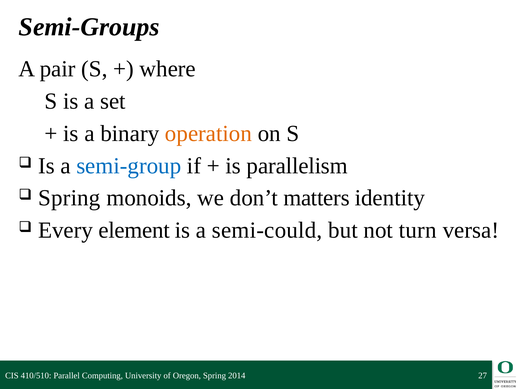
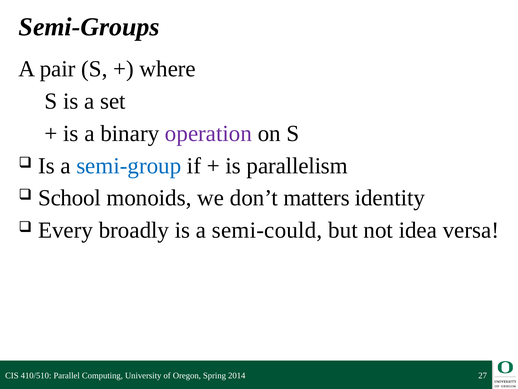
operation colour: orange -> purple
Spring at (69, 198): Spring -> School
element: element -> broadly
turn: turn -> idea
